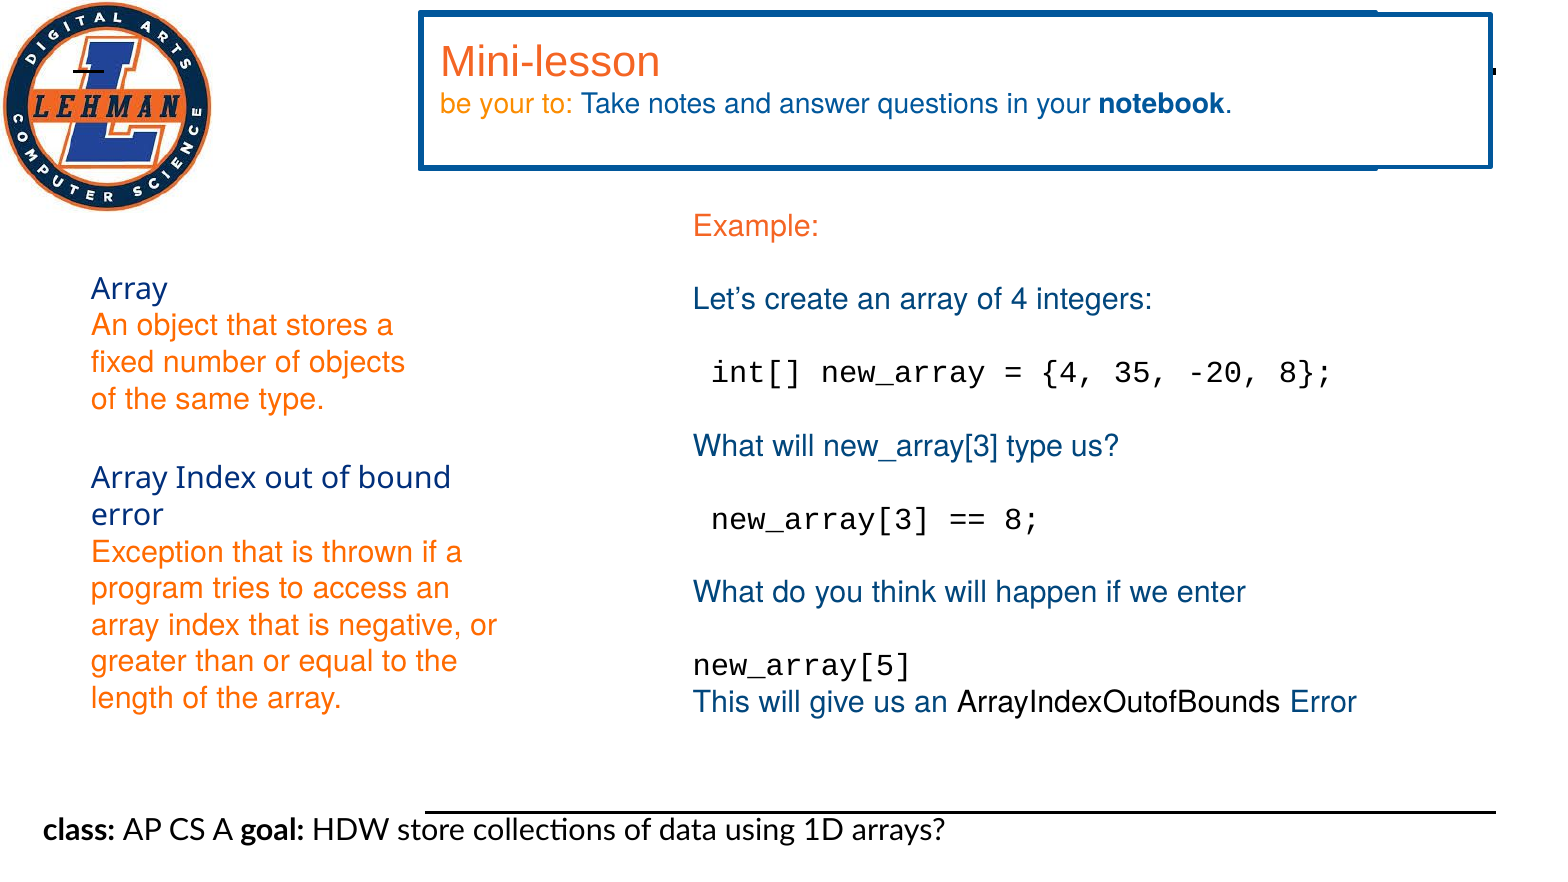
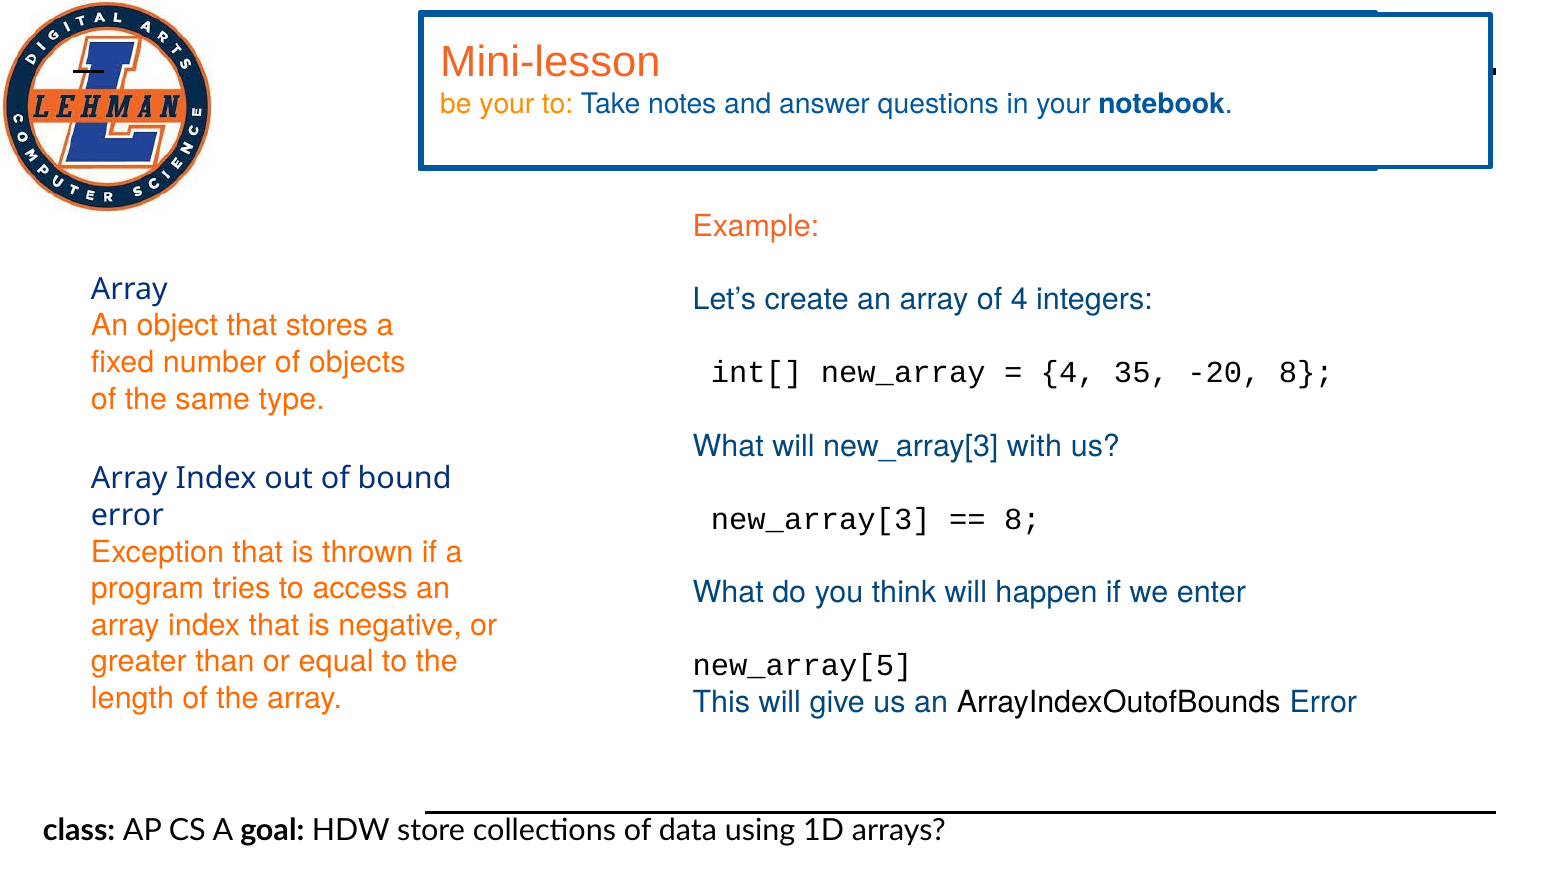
new_array[3 type: type -> with
